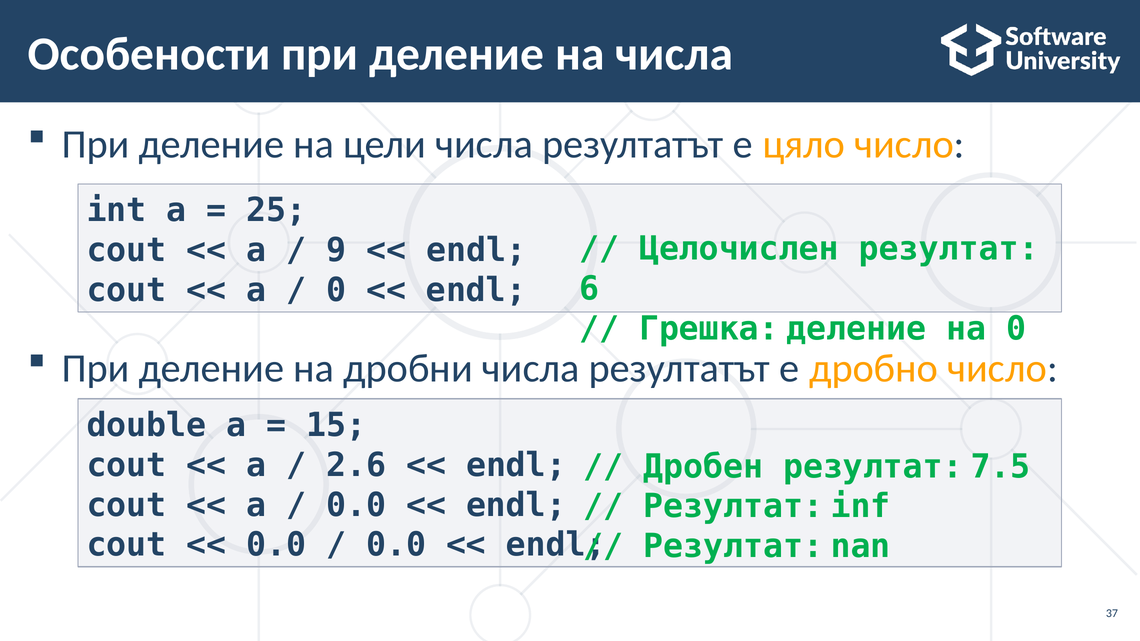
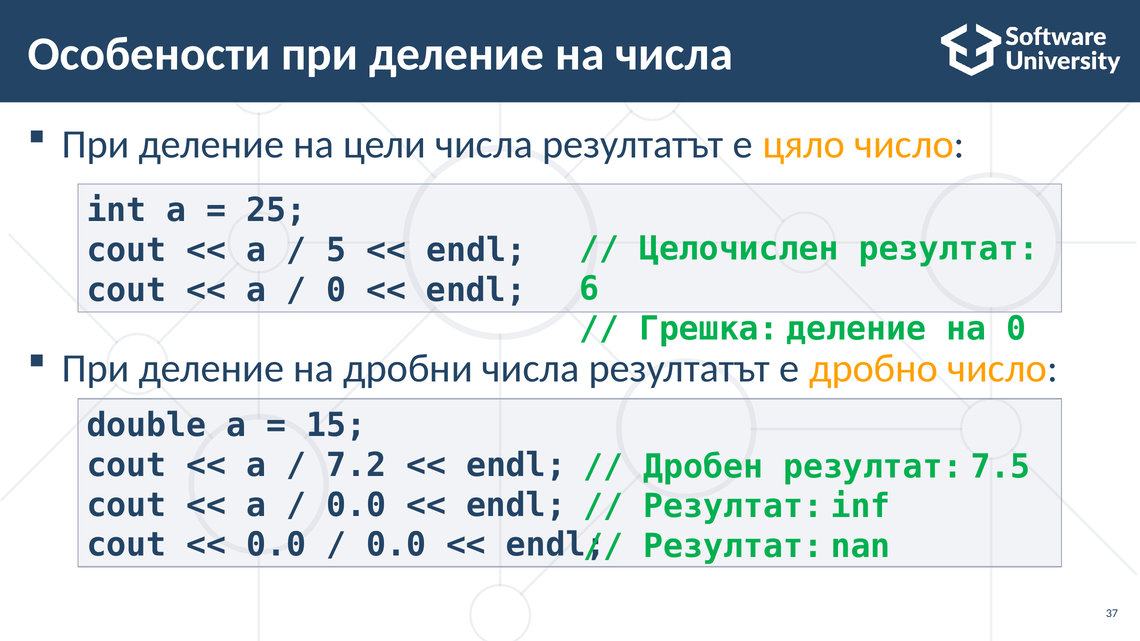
9: 9 -> 5
2.6: 2.6 -> 7.2
